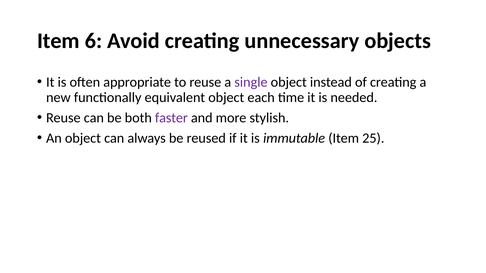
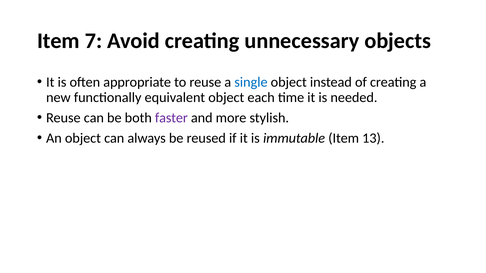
6: 6 -> 7
single colour: purple -> blue
25: 25 -> 13
